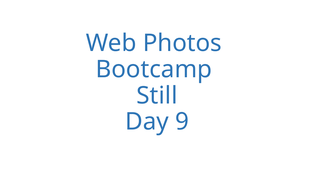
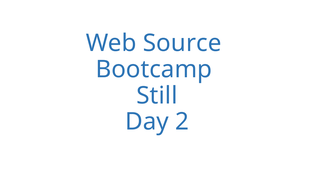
Photos: Photos -> Source
9: 9 -> 2
